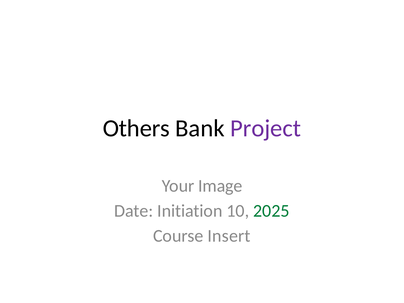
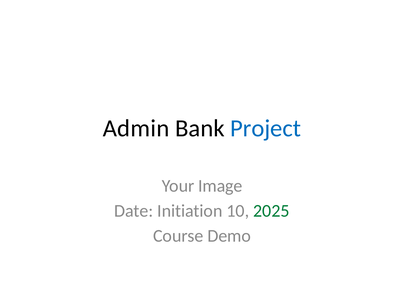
Others: Others -> Admin
Project colour: purple -> blue
Insert: Insert -> Demo
